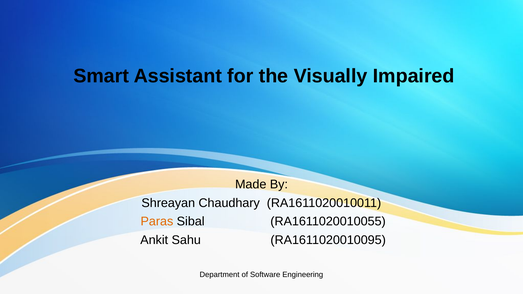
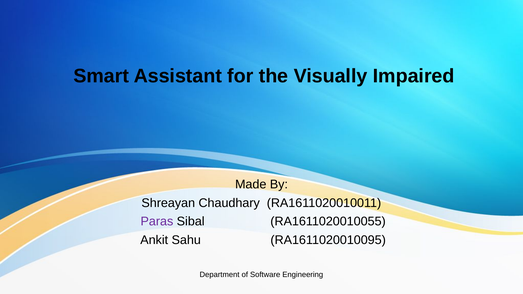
Paras colour: orange -> purple
